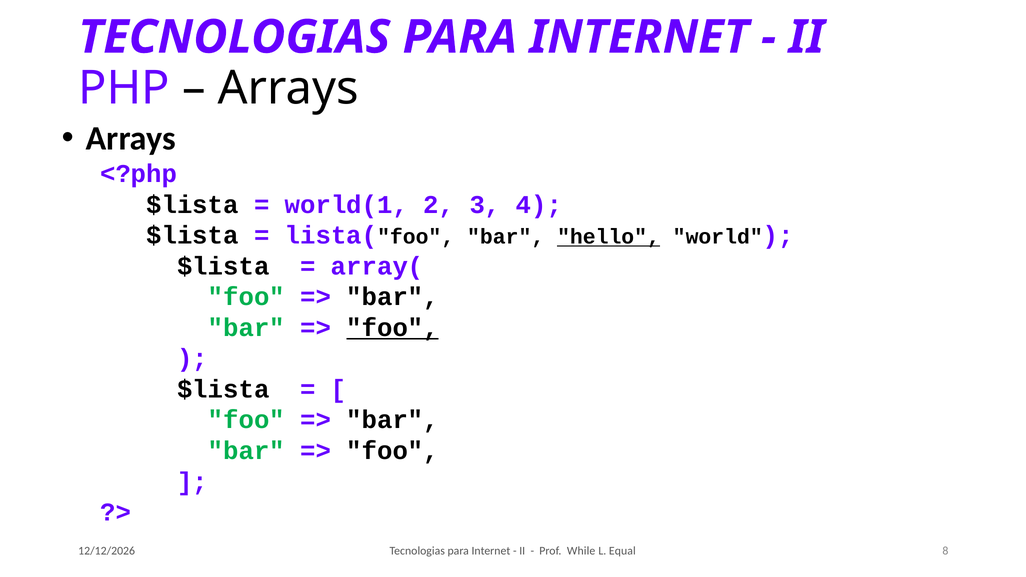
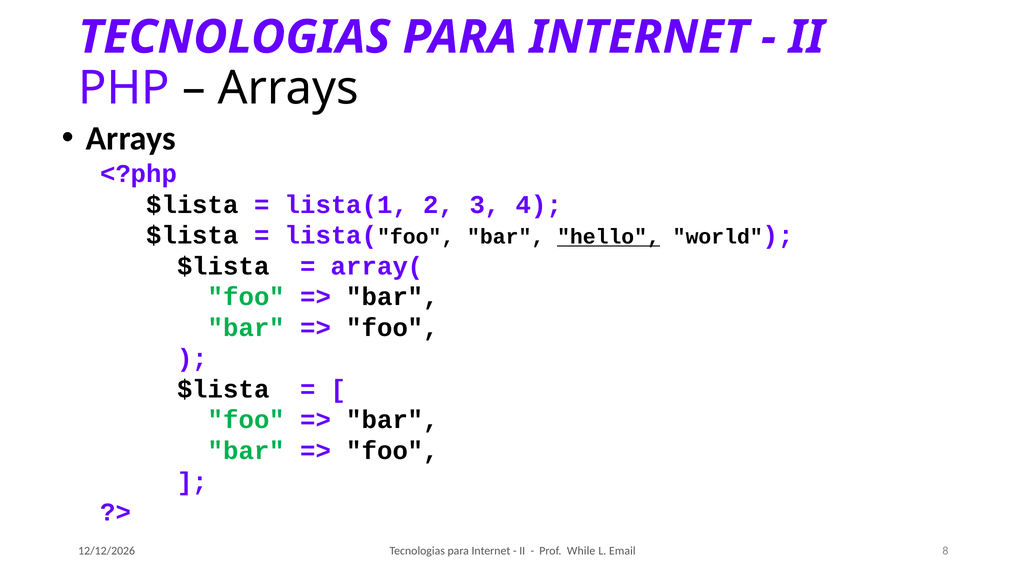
world(1: world(1 -> lista(1
foo at (393, 328) underline: present -> none
Equal: Equal -> Email
